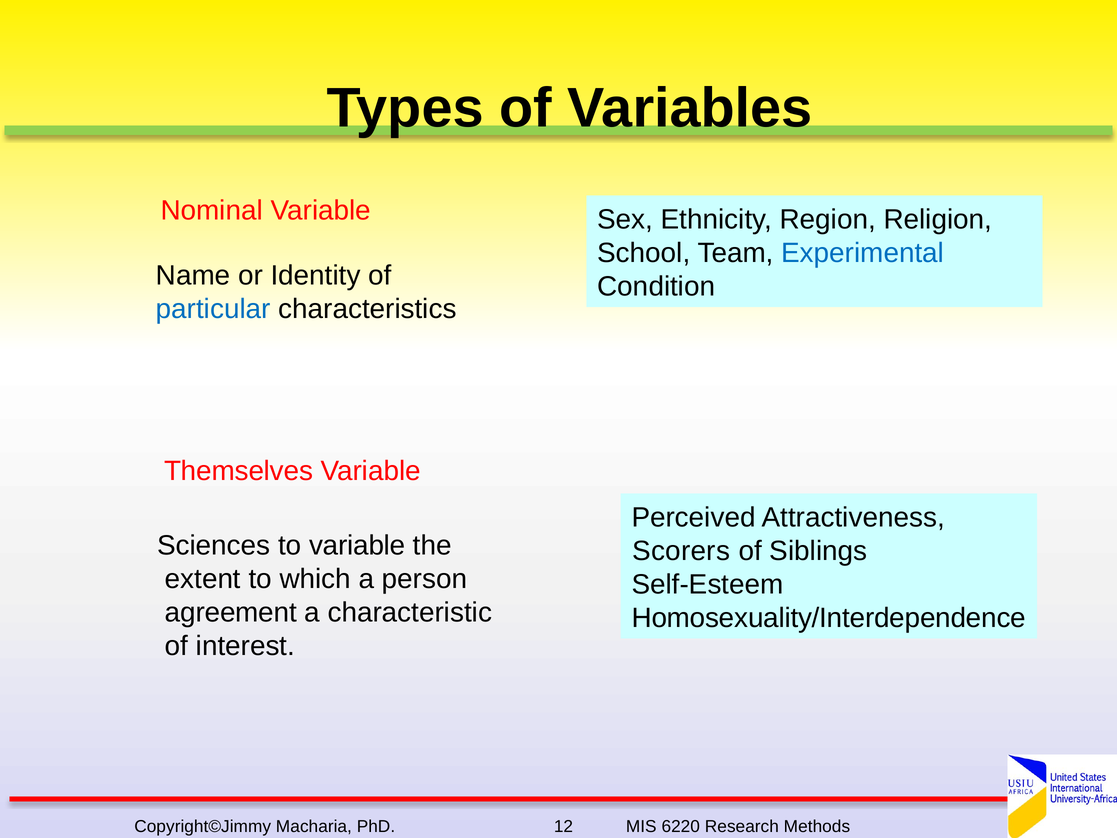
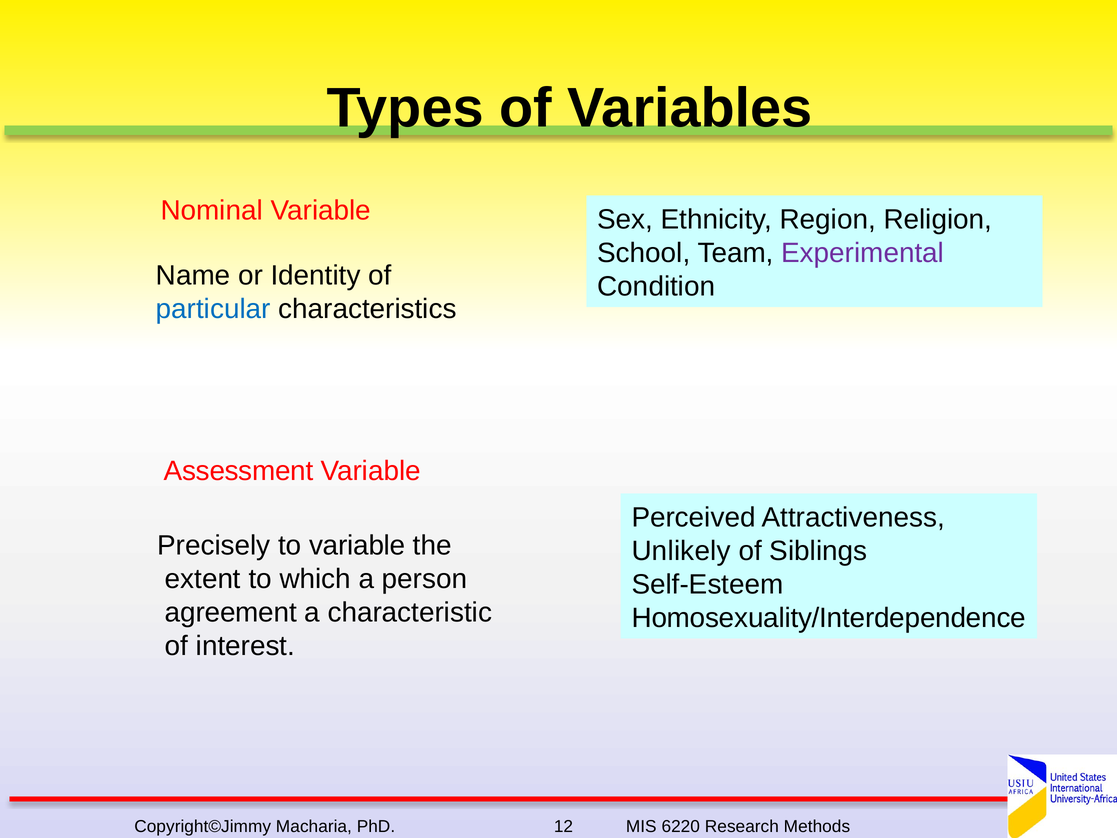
Experimental colour: blue -> purple
Themselves: Themselves -> Assessment
Sciences: Sciences -> Precisely
Scorers: Scorers -> Unlikely
